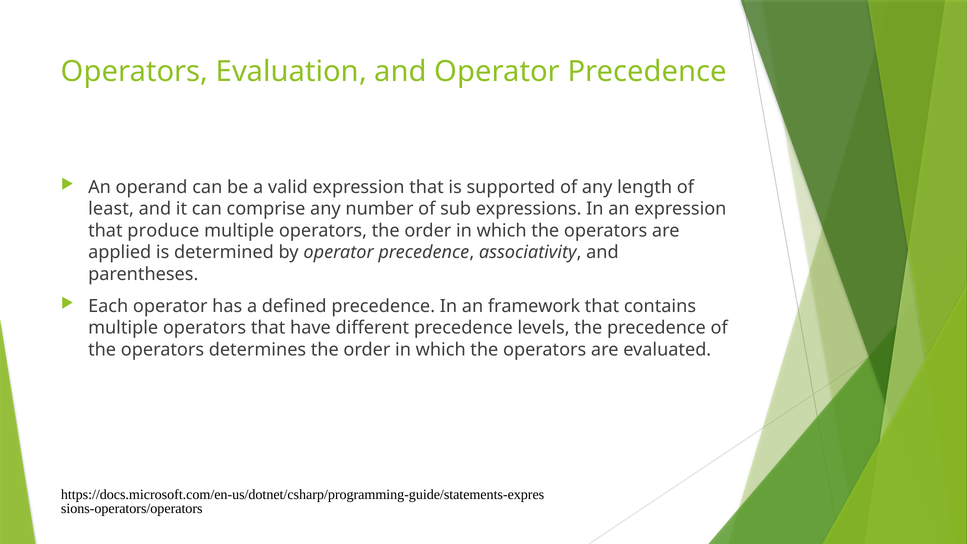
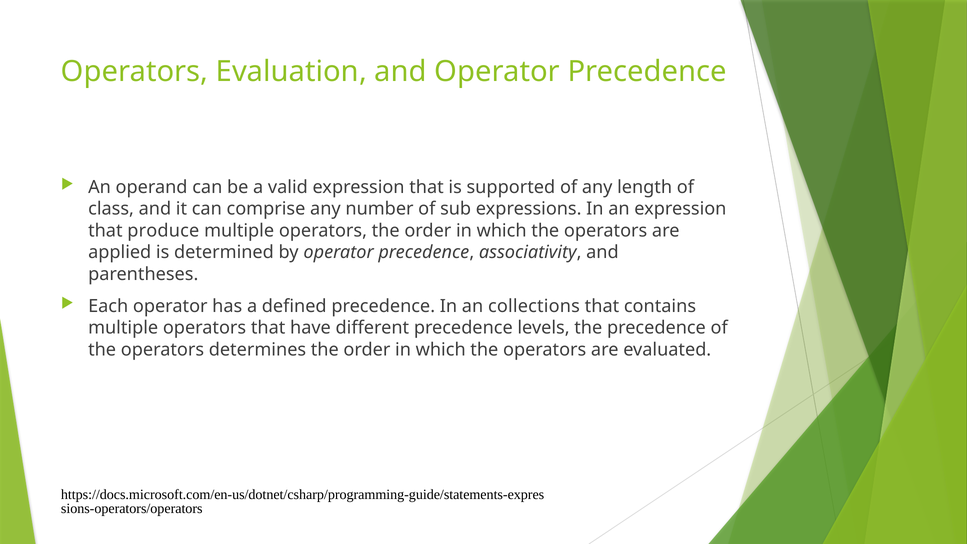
least: least -> class
framework: framework -> collections
